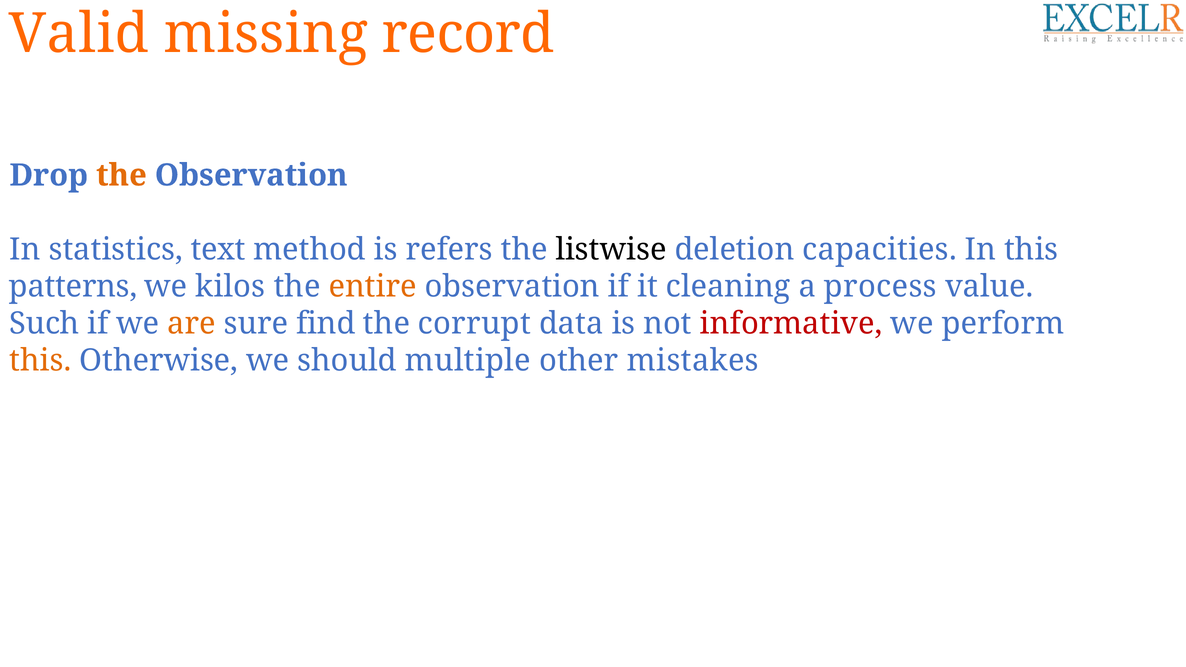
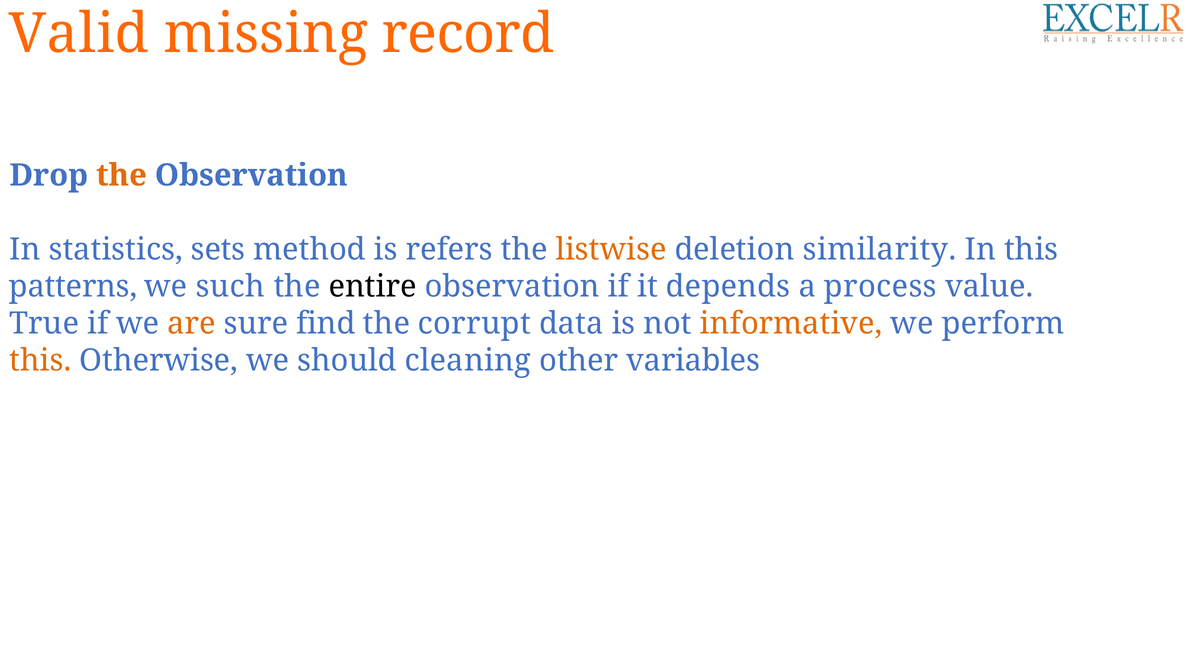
text: text -> sets
listwise colour: black -> orange
capacities: capacities -> similarity
kilos: kilos -> such
entire colour: orange -> black
cleaning: cleaning -> depends
Such: Such -> True
informative colour: red -> orange
multiple: multiple -> cleaning
mistakes: mistakes -> variables
